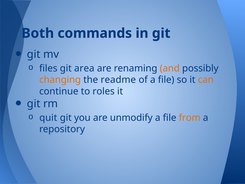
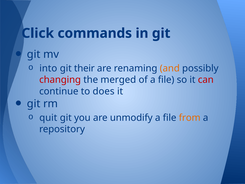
Both: Both -> Click
files: files -> into
area: area -> their
changing colour: orange -> red
readme: readme -> merged
can colour: orange -> red
roles: roles -> does
